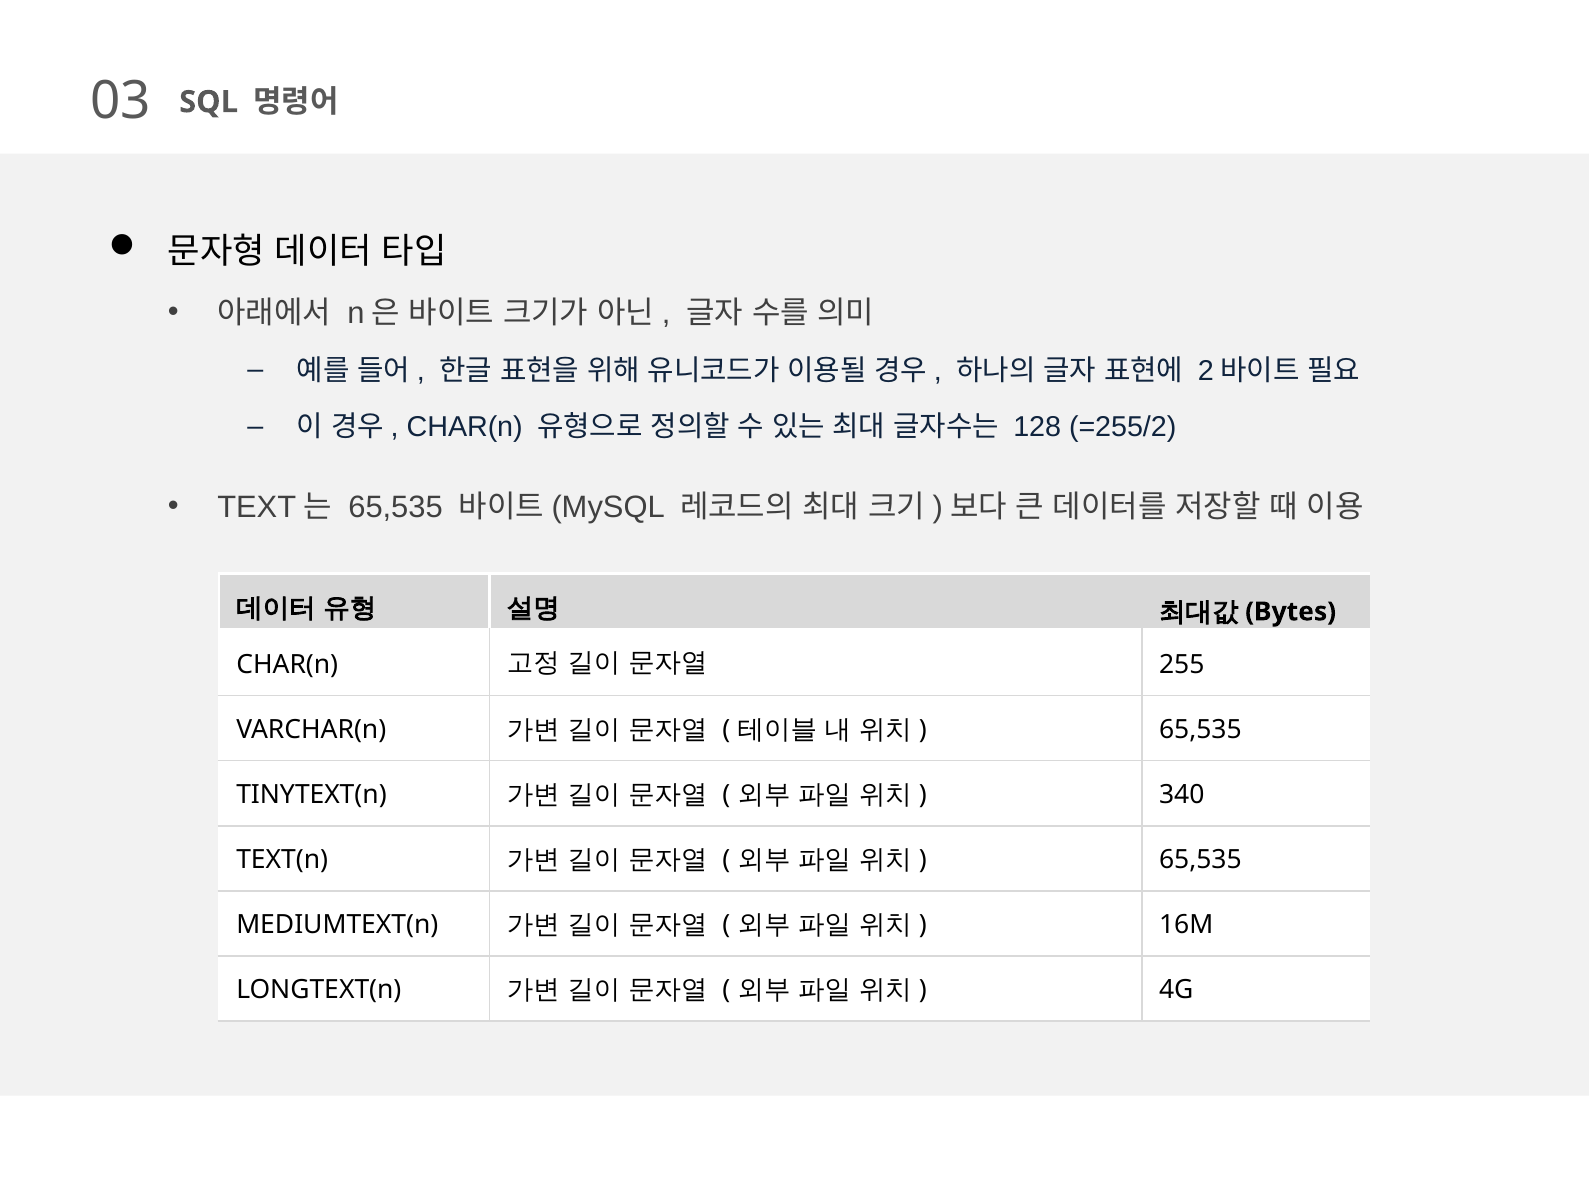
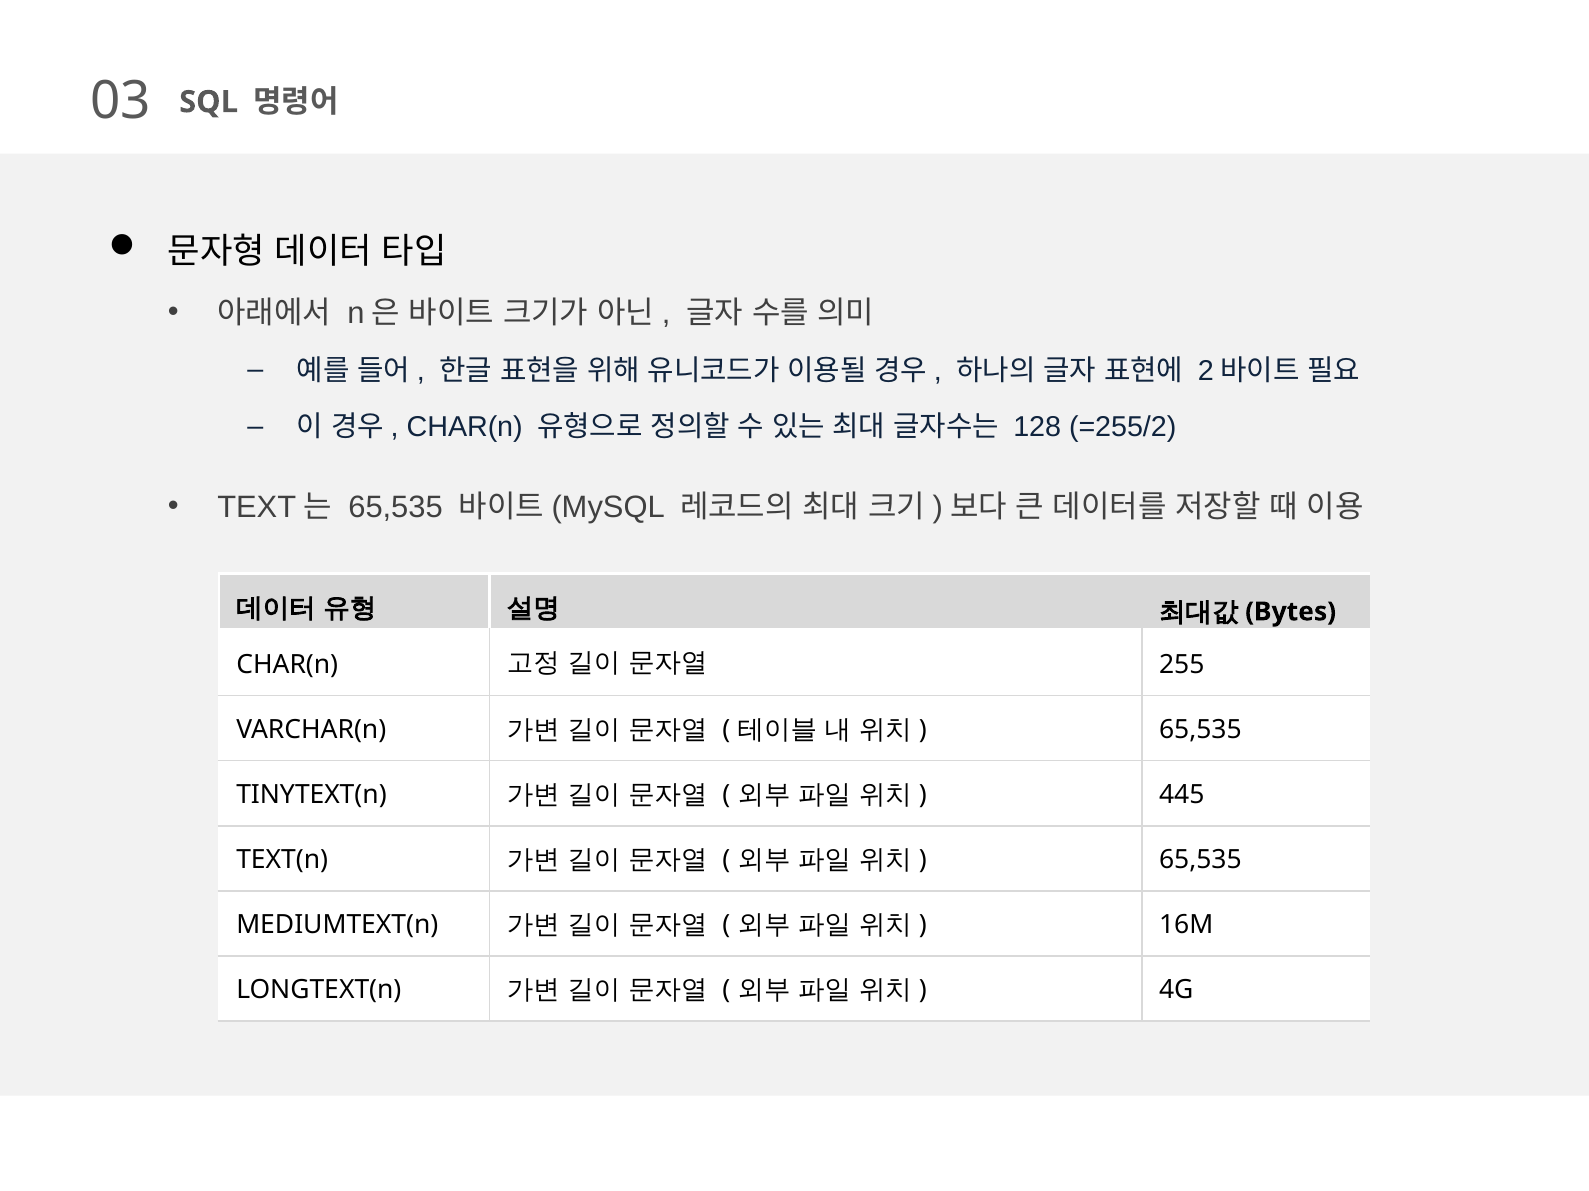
340: 340 -> 445
